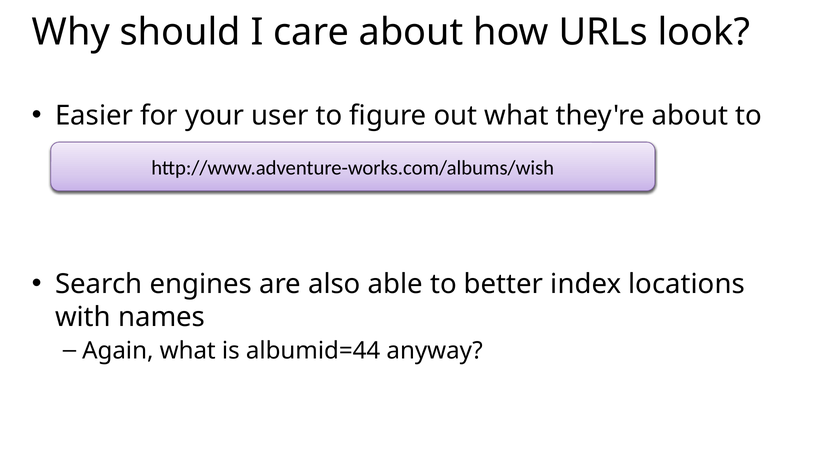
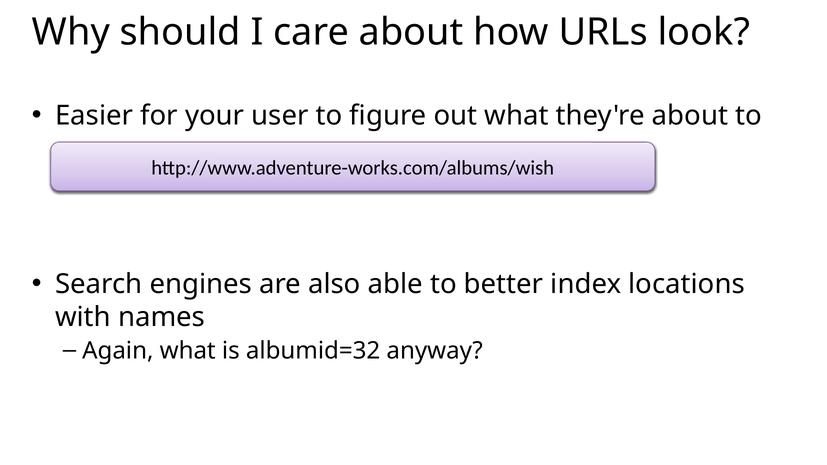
albumid=44: albumid=44 -> albumid=32
